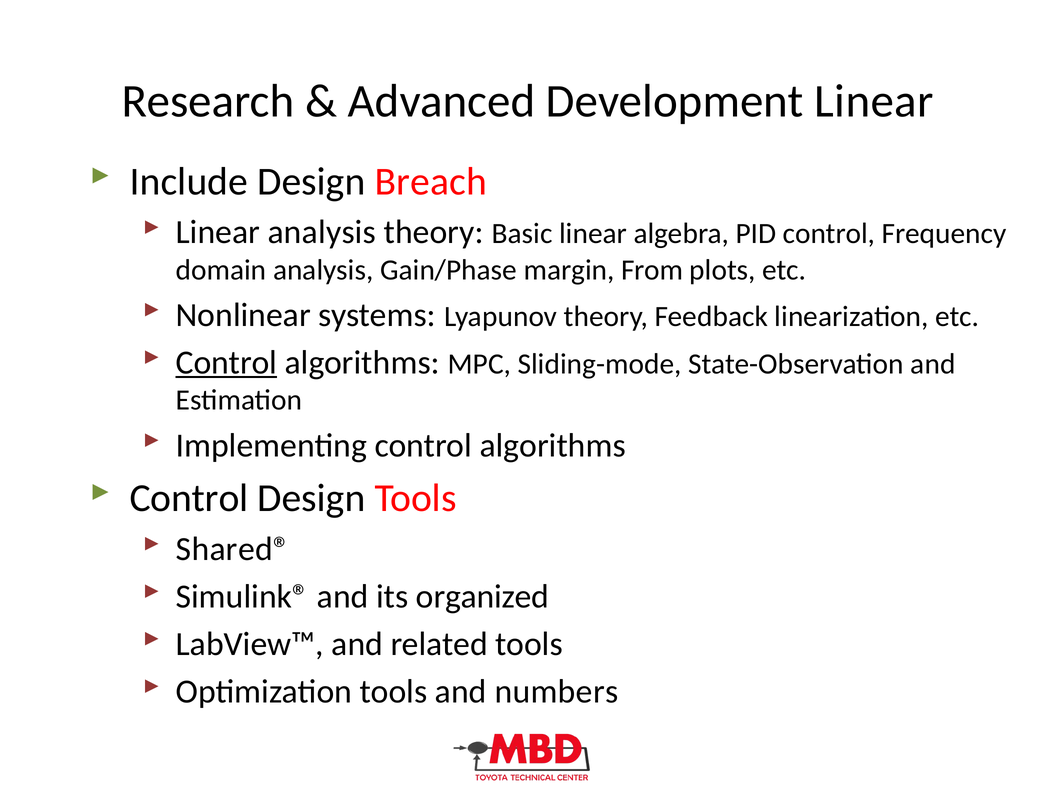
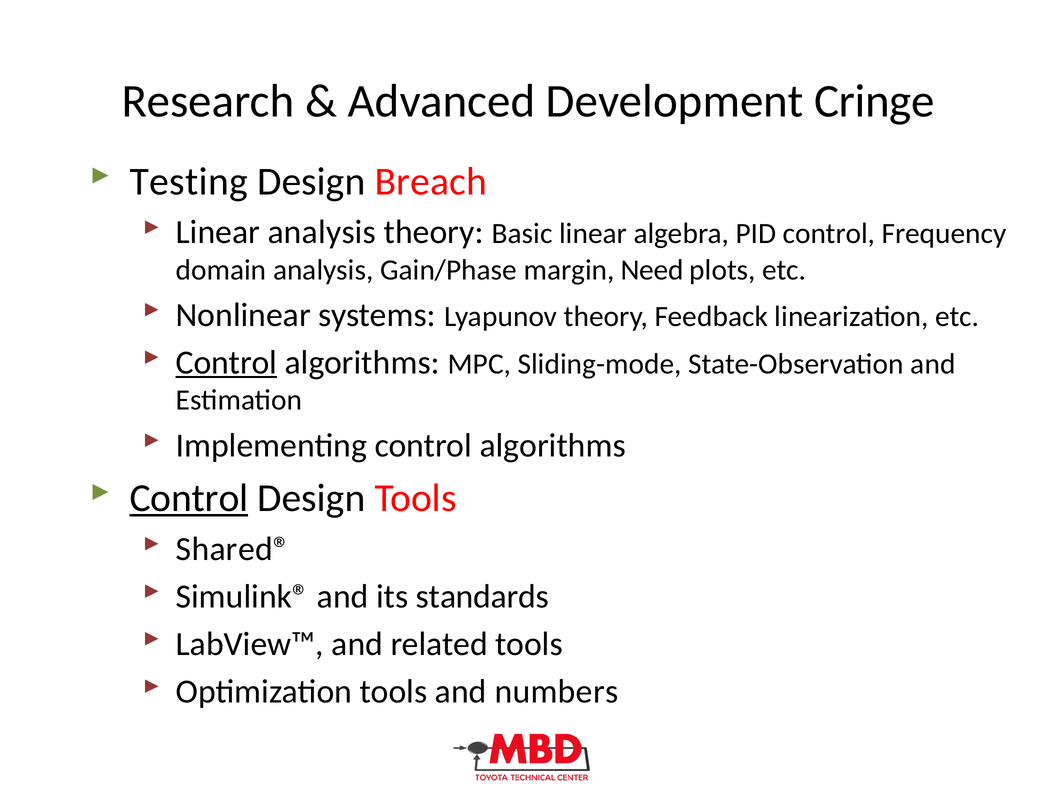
Development Linear: Linear -> Cringe
Include: Include -> Testing
From: From -> Need
Control at (189, 498) underline: none -> present
organized: organized -> standards
